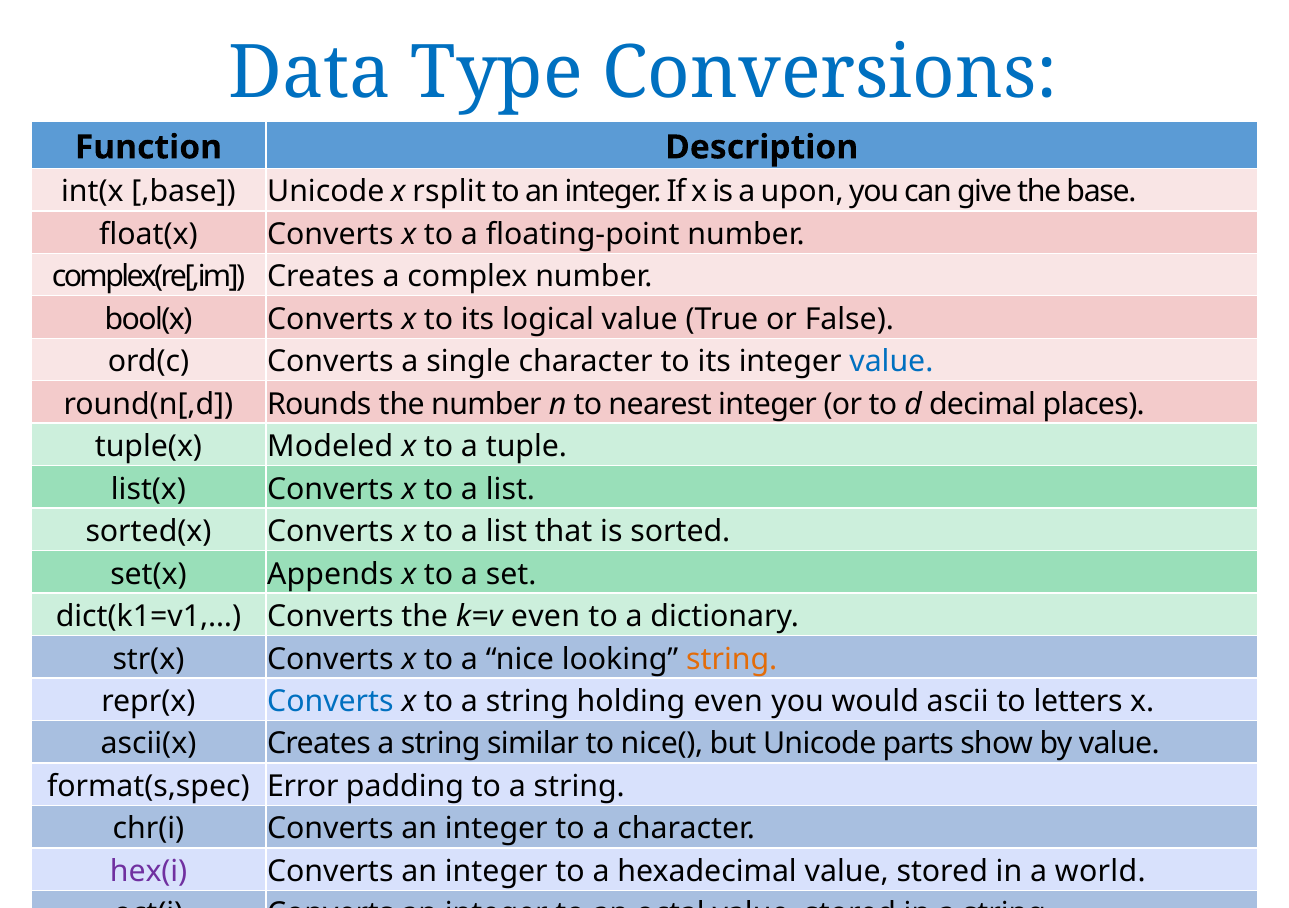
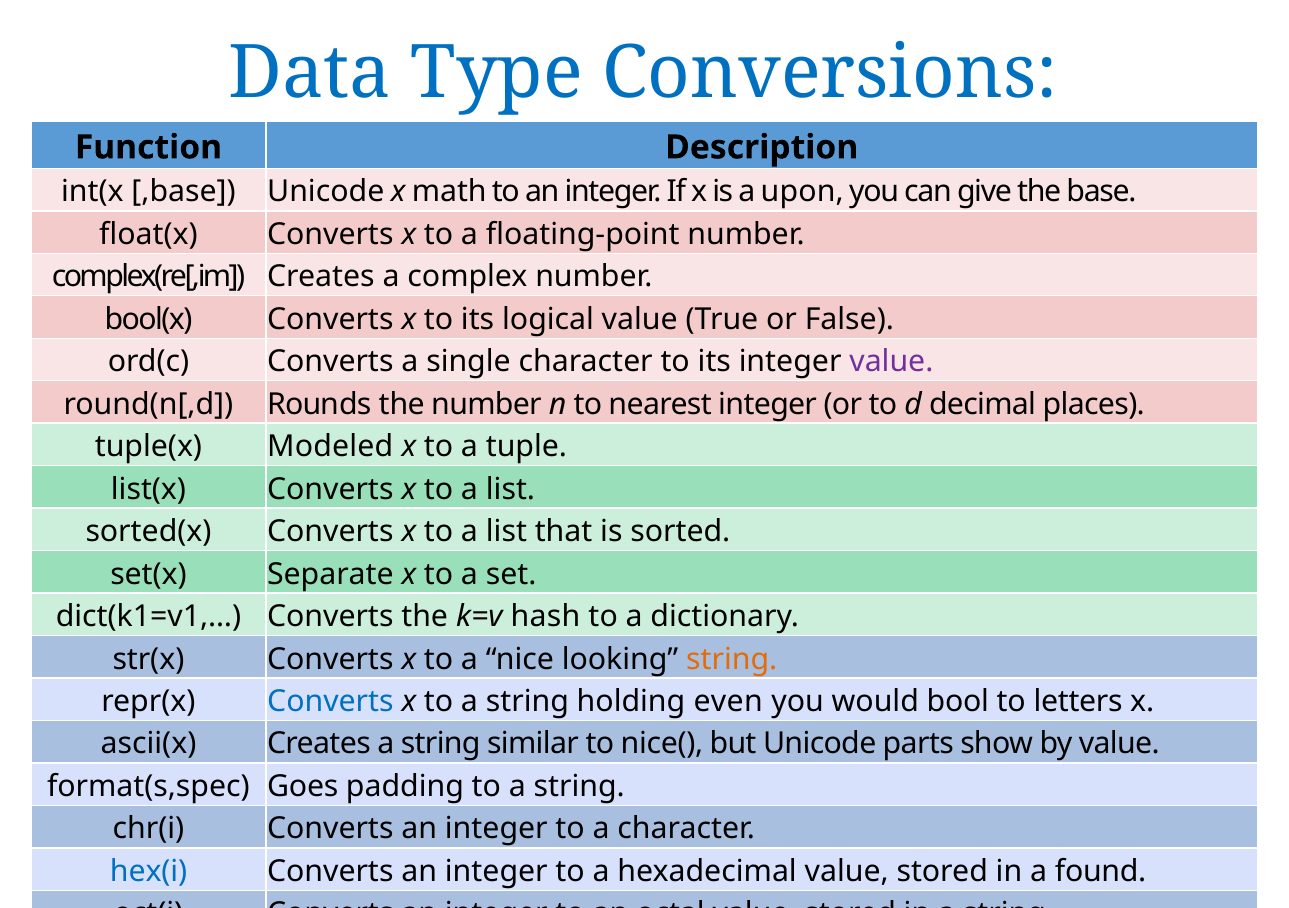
rsplit: rsplit -> math
value at (891, 362) colour: blue -> purple
Appends: Appends -> Separate
k=v even: even -> hash
ascii: ascii -> bool
Error: Error -> Goes
hex(i colour: purple -> blue
world: world -> found
